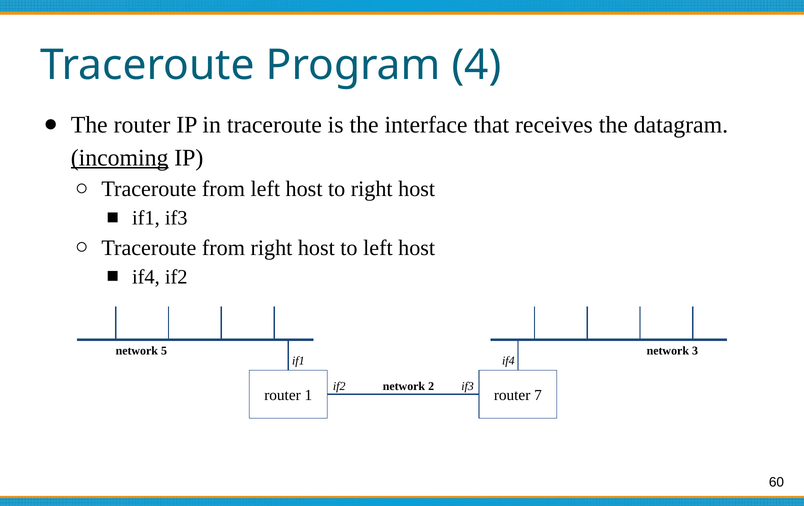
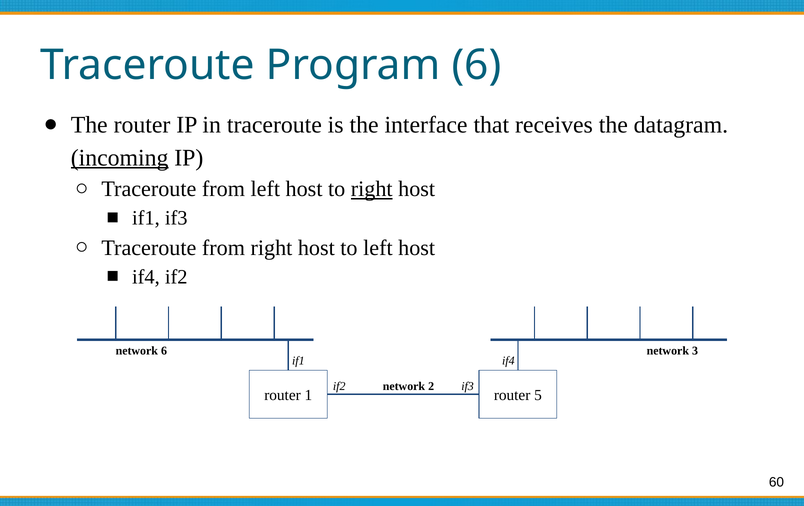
Program 4: 4 -> 6
right at (372, 189) underline: none -> present
network 5: 5 -> 6
7: 7 -> 5
